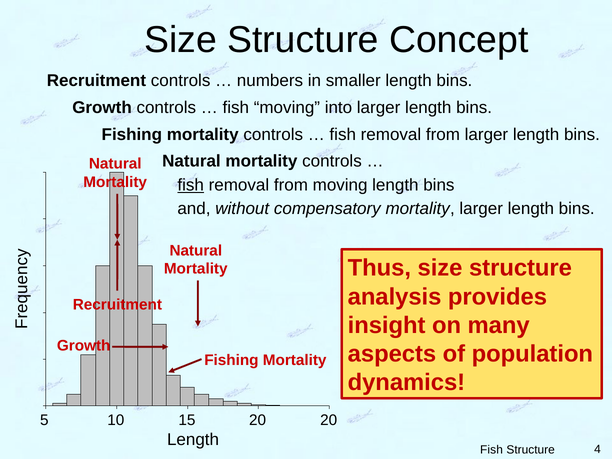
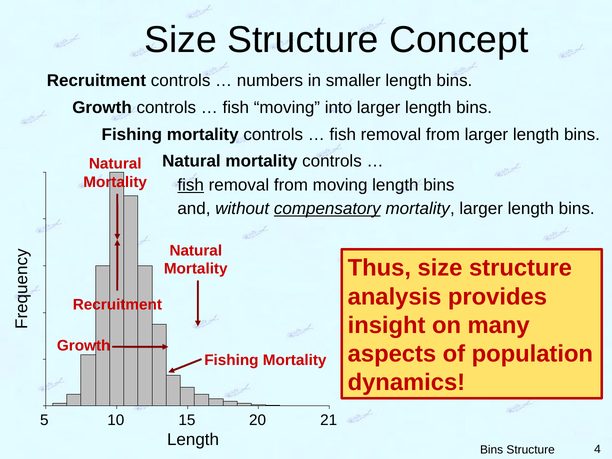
compensatory underline: none -> present
20 20: 20 -> 21
Fish at (492, 450): Fish -> Bins
